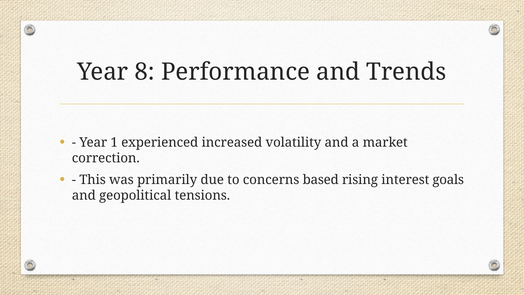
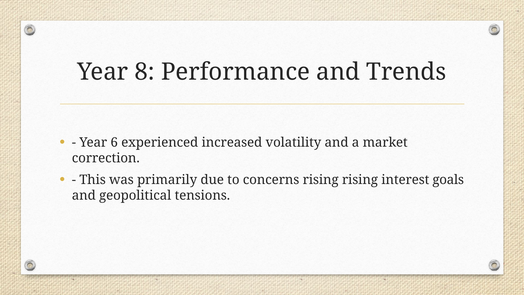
1: 1 -> 6
concerns based: based -> rising
